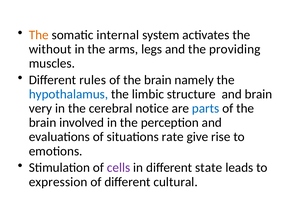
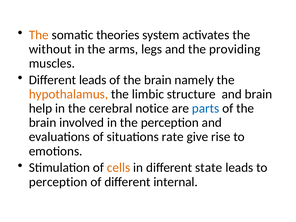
internal: internal -> theories
Different rules: rules -> leads
hypothalamus colour: blue -> orange
very: very -> help
cells colour: purple -> orange
expression at (58, 182): expression -> perception
cultural: cultural -> internal
